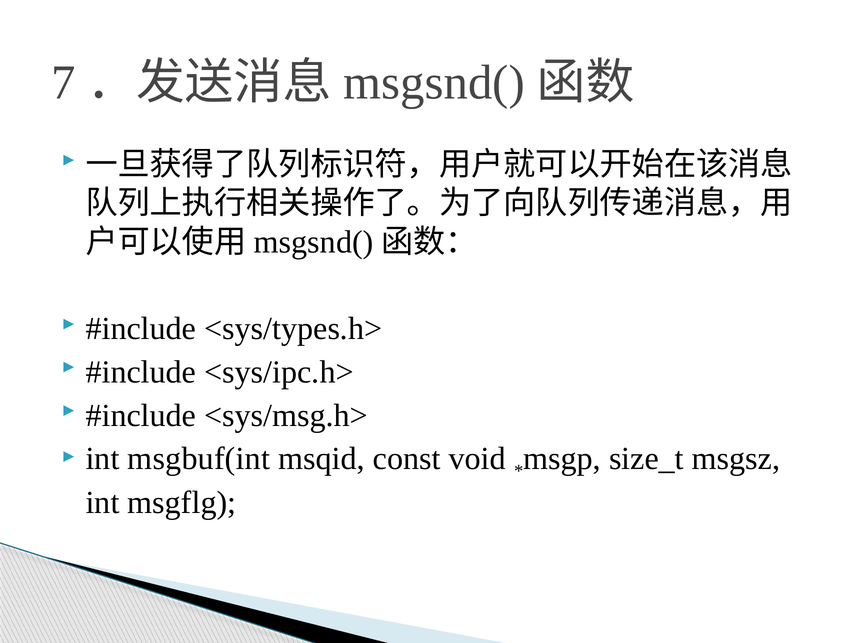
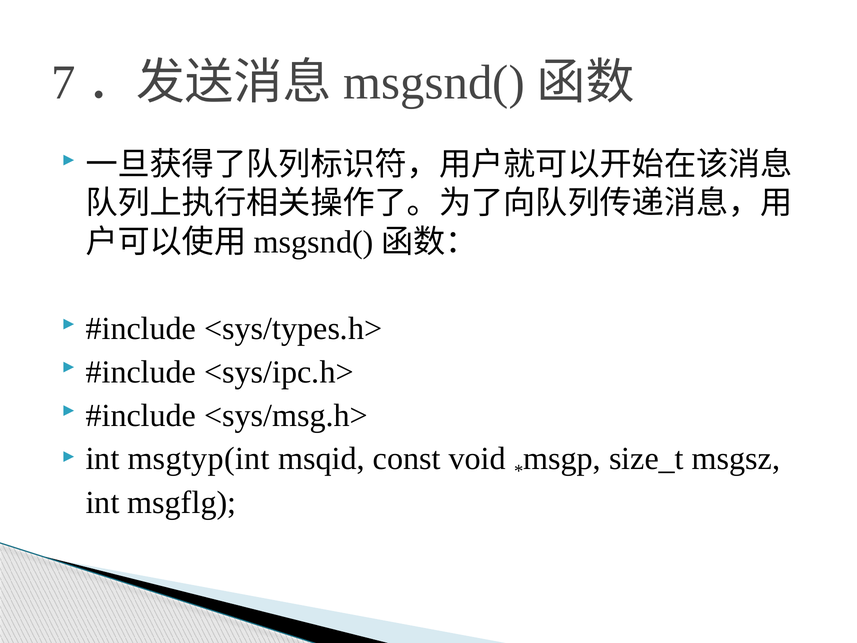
msgbuf(int: msgbuf(int -> msgtyp(int
